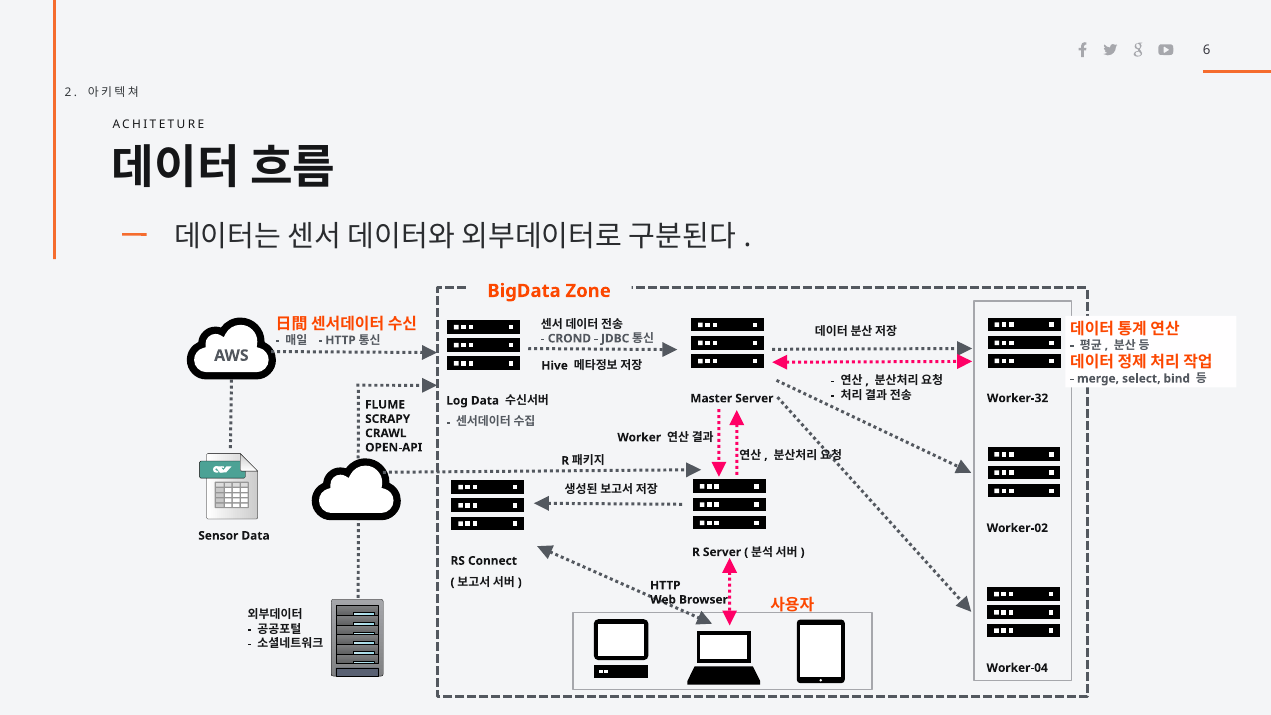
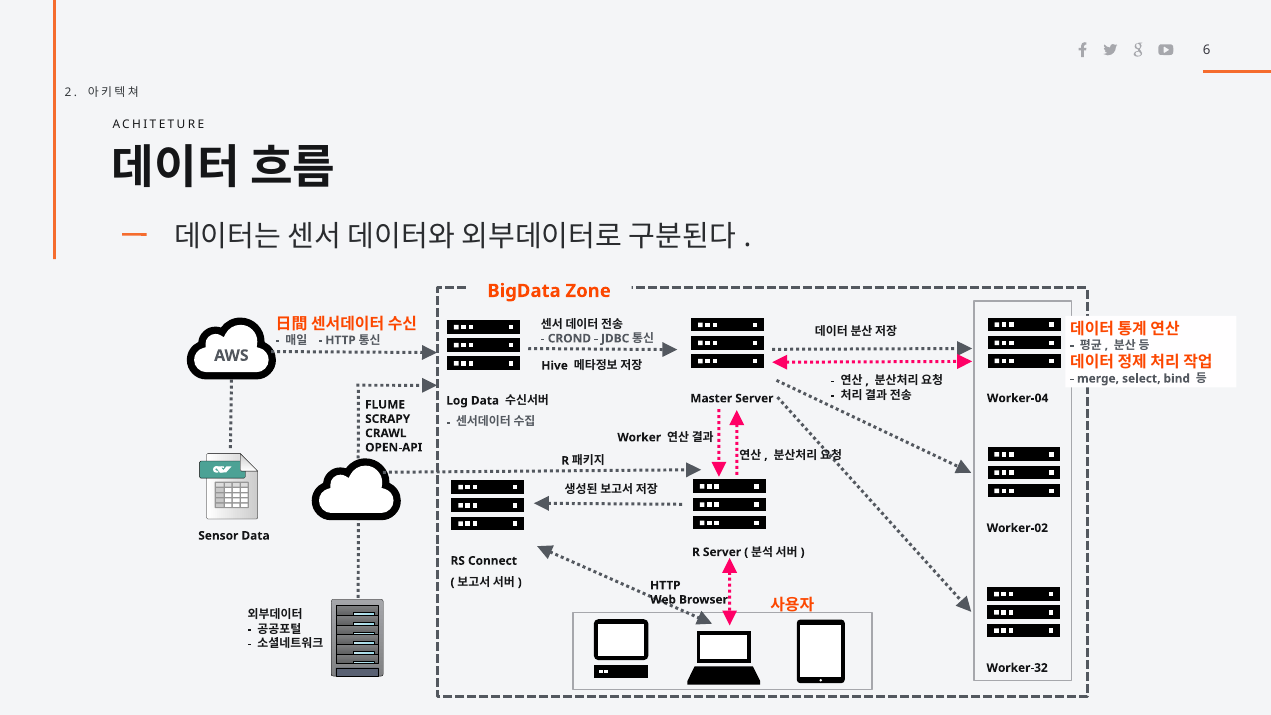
Worker-32: Worker-32 -> Worker-04
Worker-04: Worker-04 -> Worker-32
